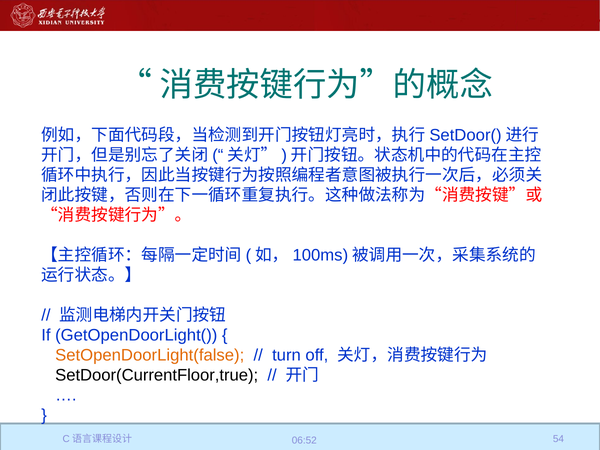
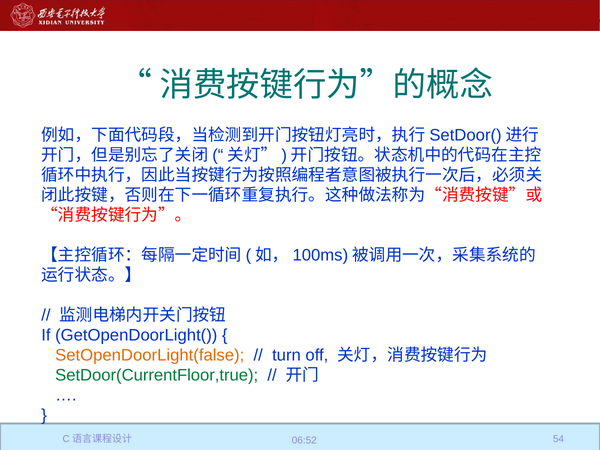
SetDoor(CurrentFloor,true colour: black -> green
